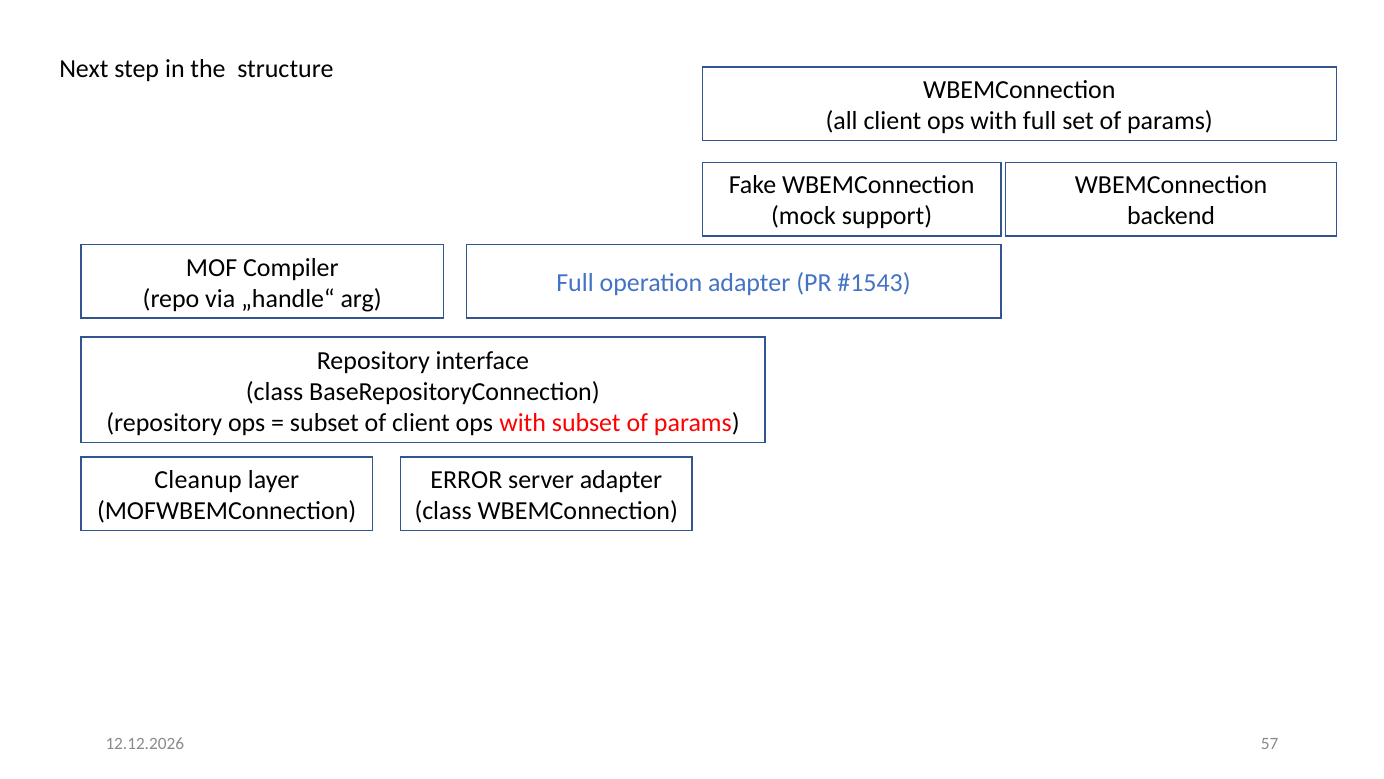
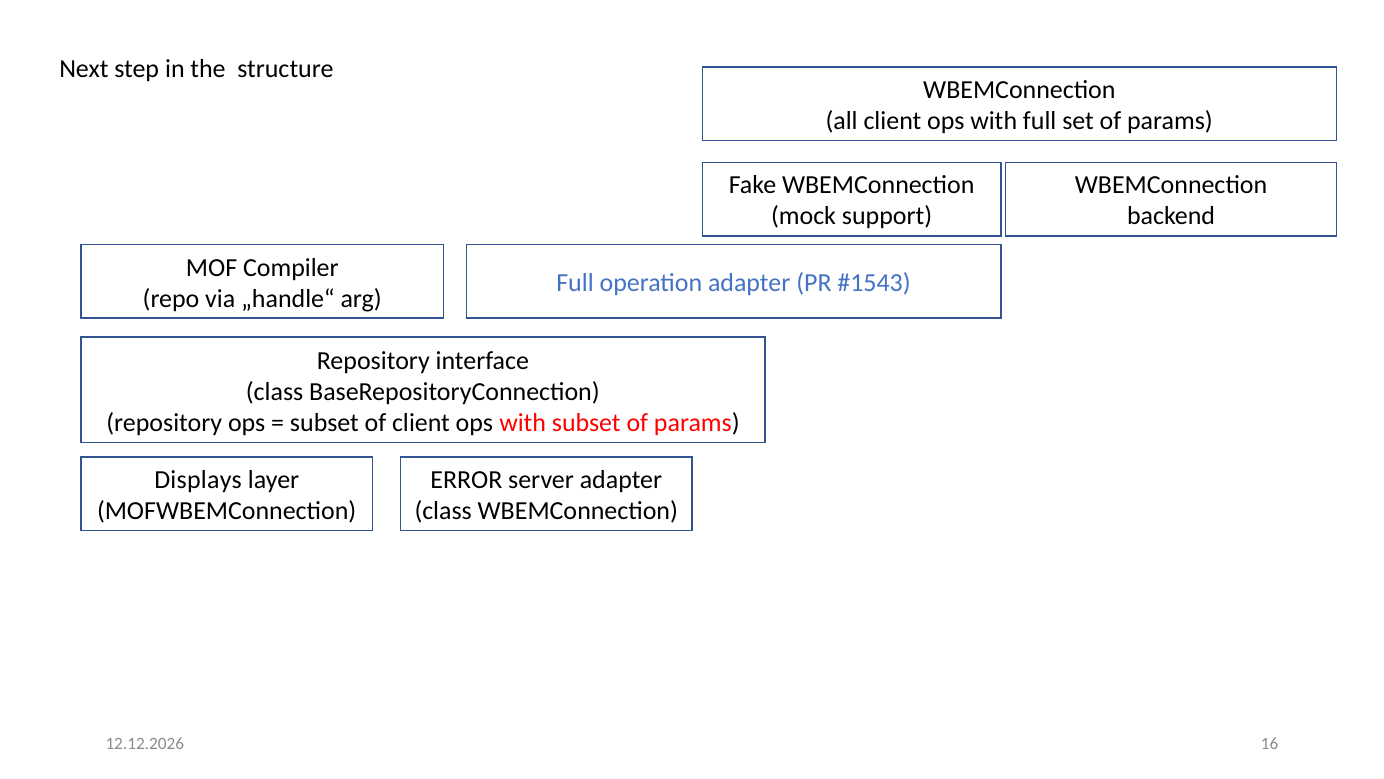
Cleanup: Cleanup -> Displays
57: 57 -> 16
